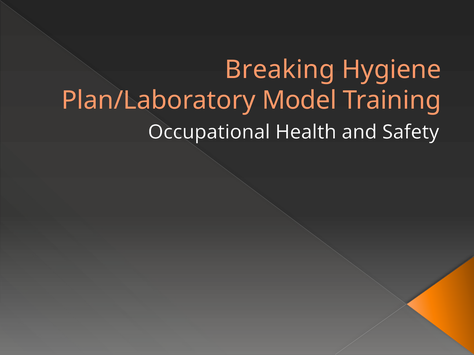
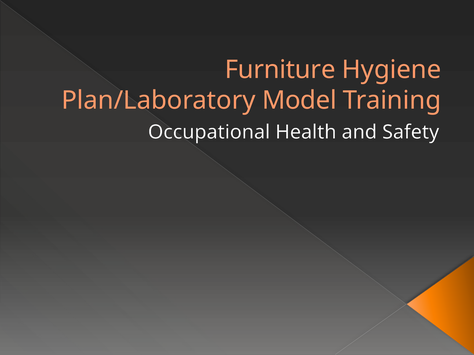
Breaking: Breaking -> Furniture
